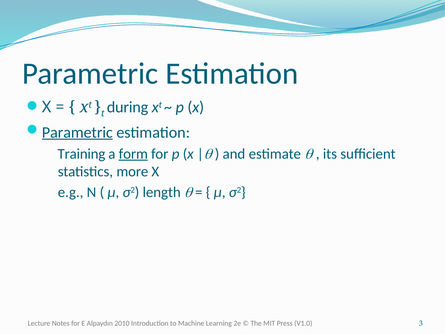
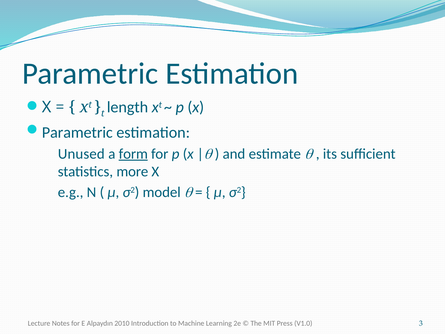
during: during -> length
Parametric at (77, 132) underline: present -> none
Training: Training -> Unused
length: length -> model
